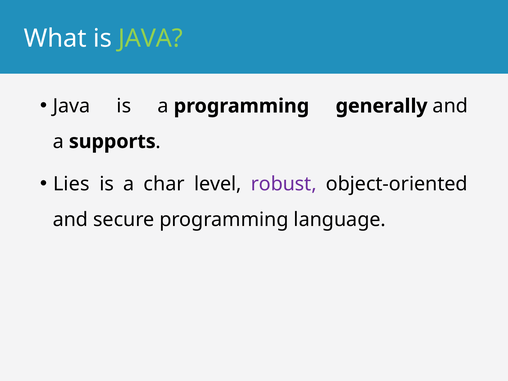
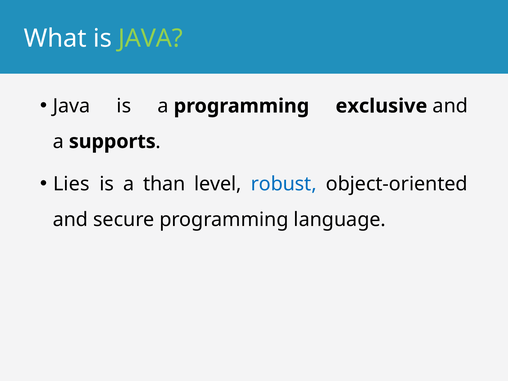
generally: generally -> exclusive
char: char -> than
robust colour: purple -> blue
